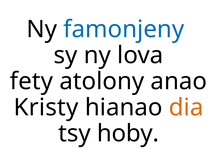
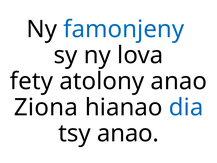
Kristy: Kristy -> Ziona
dia colour: orange -> blue
tsy hoby: hoby -> anao
